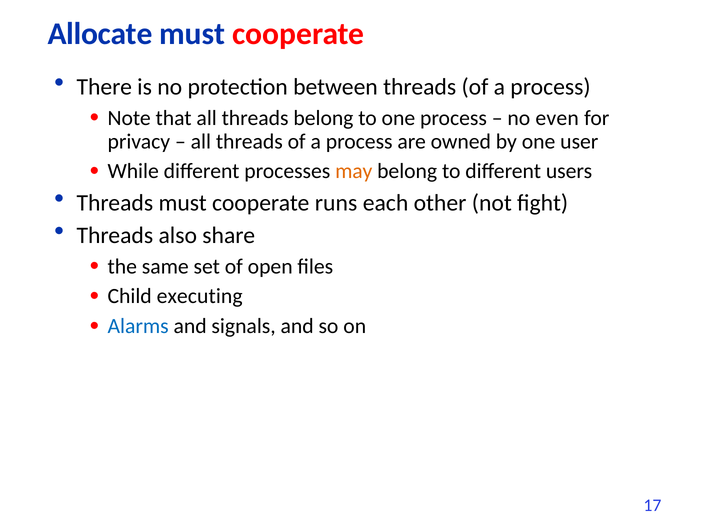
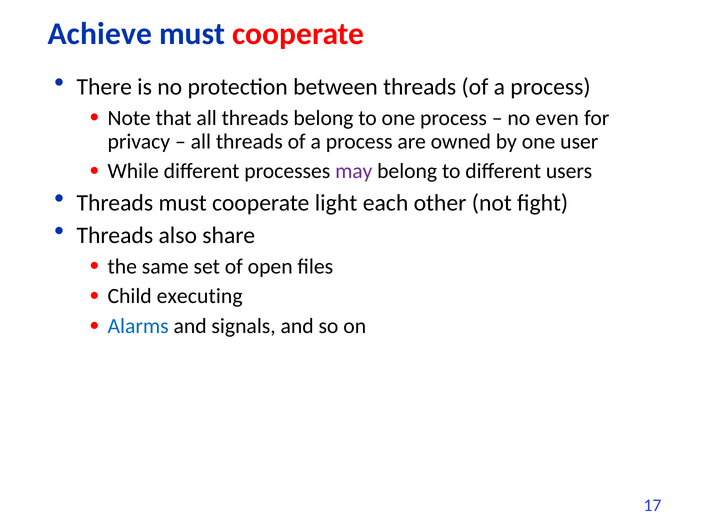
Allocate: Allocate -> Achieve
may colour: orange -> purple
runs: runs -> light
